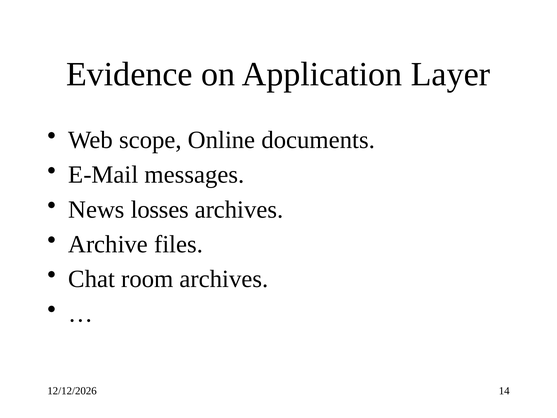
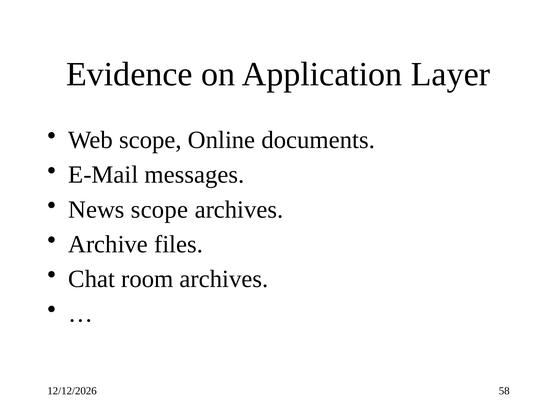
News losses: losses -> scope
14: 14 -> 58
